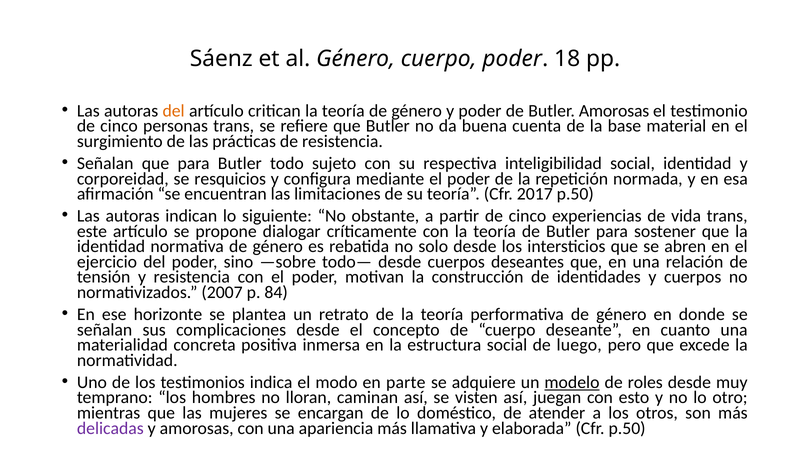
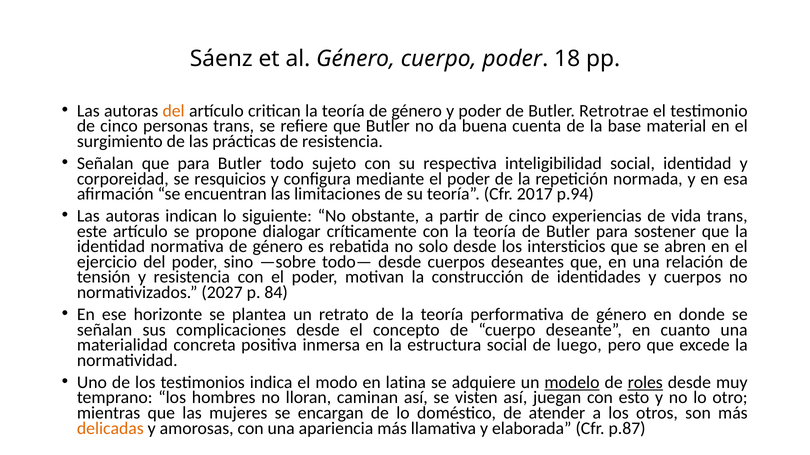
Butler Amorosas: Amorosas -> Retrotrae
2017 p.50: p.50 -> p.94
2007: 2007 -> 2027
parte: parte -> latina
roles underline: none -> present
delicadas colour: purple -> orange
Cfr p.50: p.50 -> p.87
